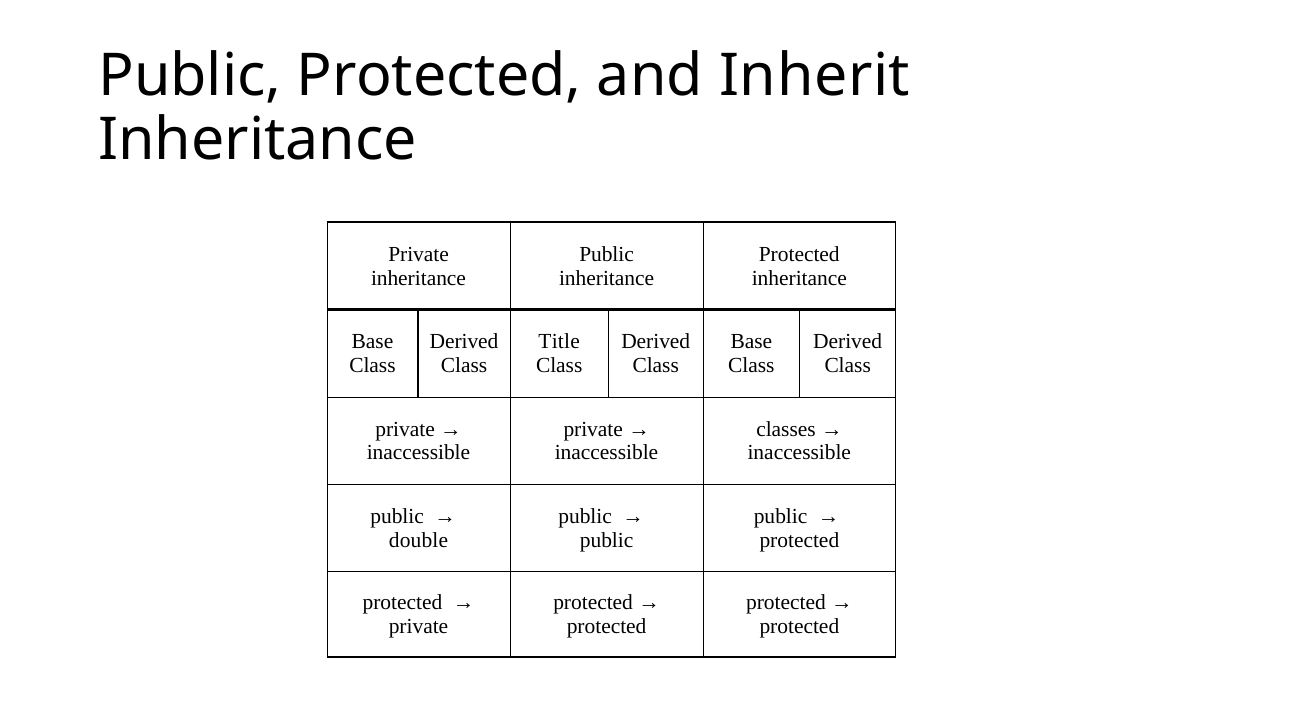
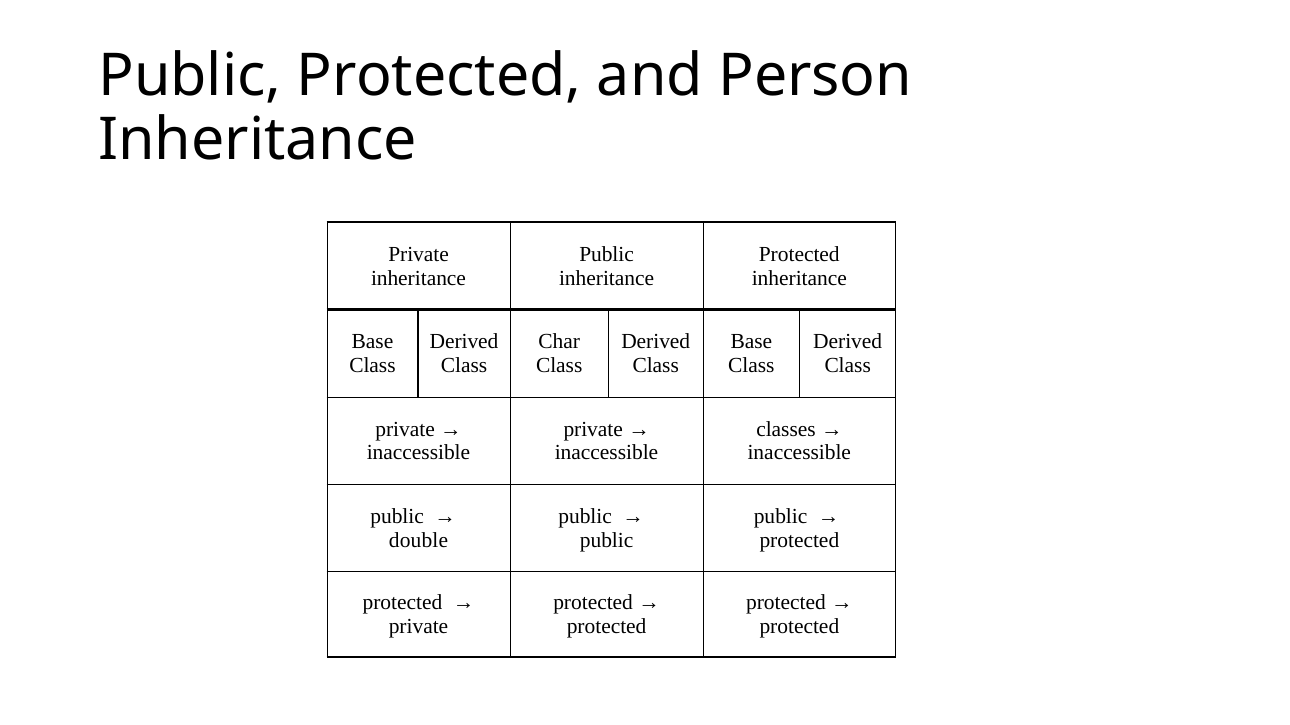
Inherit: Inherit -> Person
Title: Title -> Char
